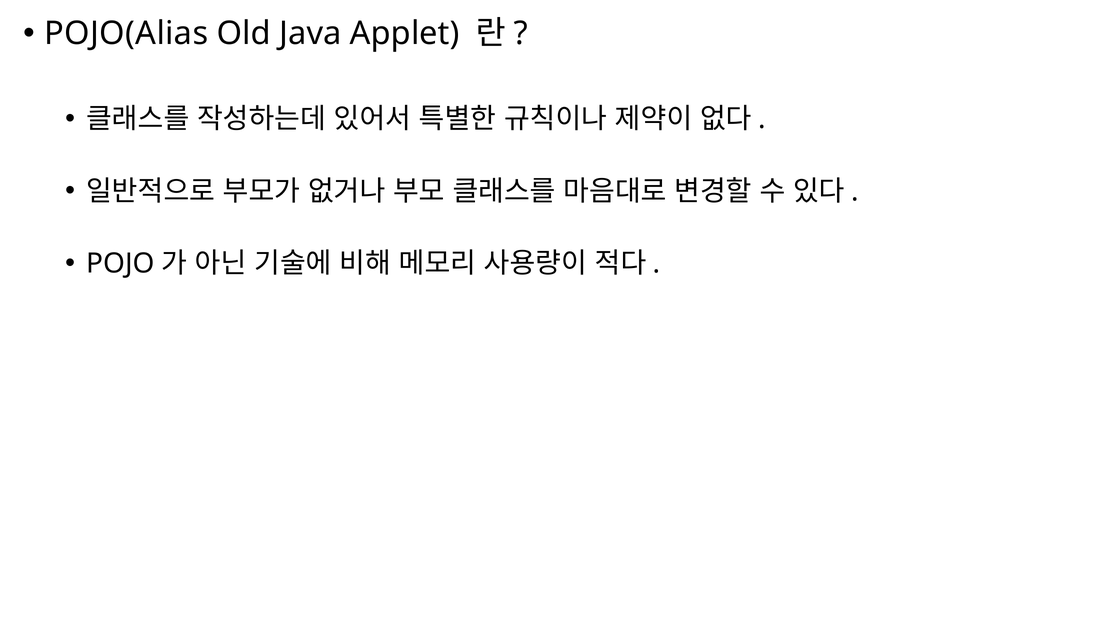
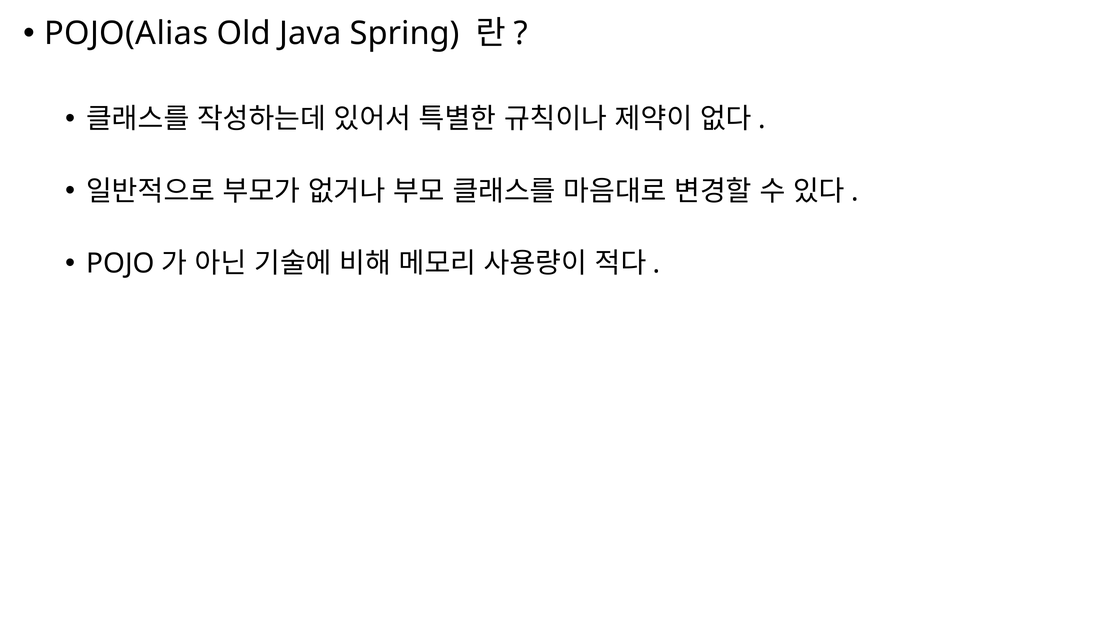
Applet: Applet -> Spring
